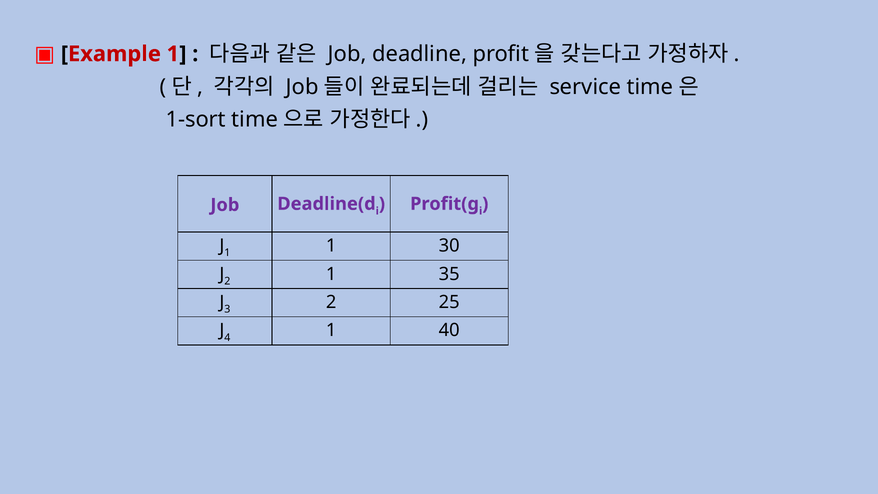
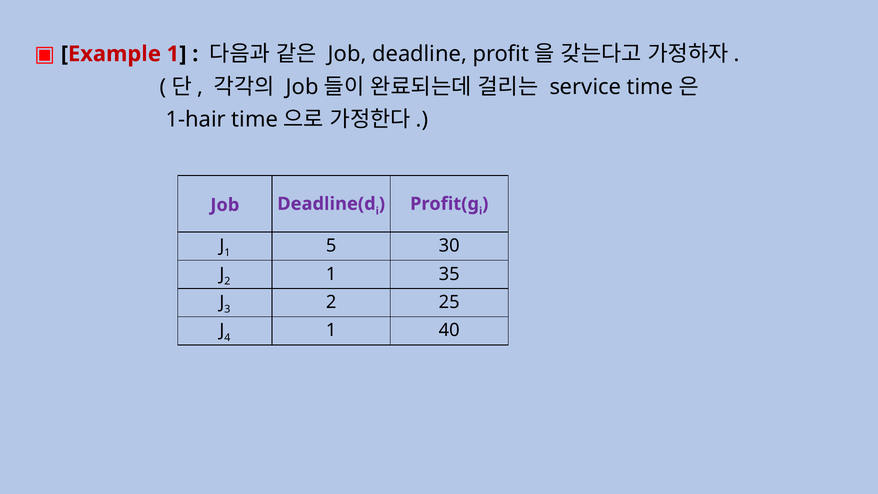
1-sort: 1-sort -> 1-hair
1 1: 1 -> 5
